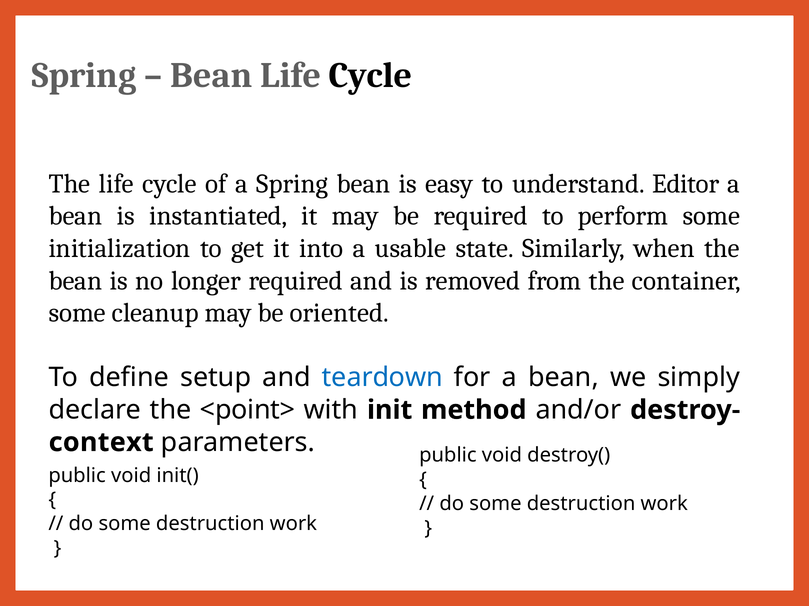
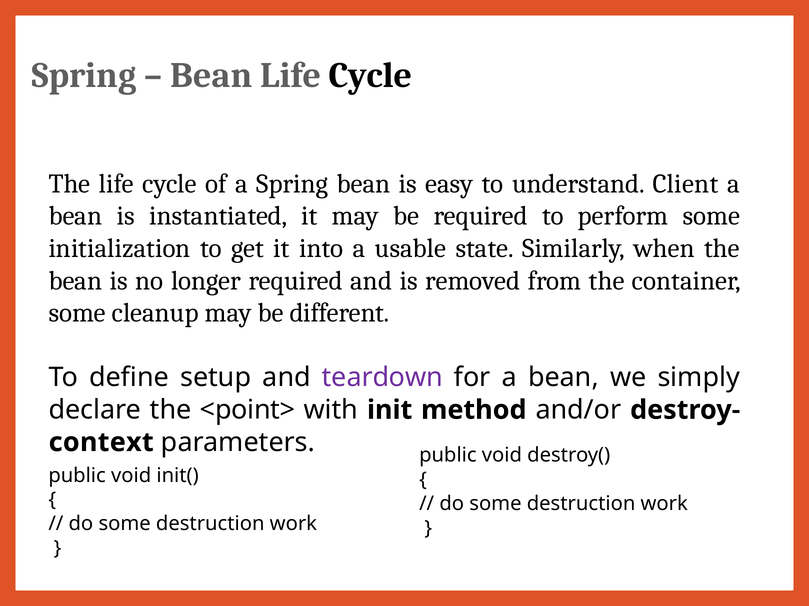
Editor: Editor -> Client
oriented: oriented -> different
teardown colour: blue -> purple
